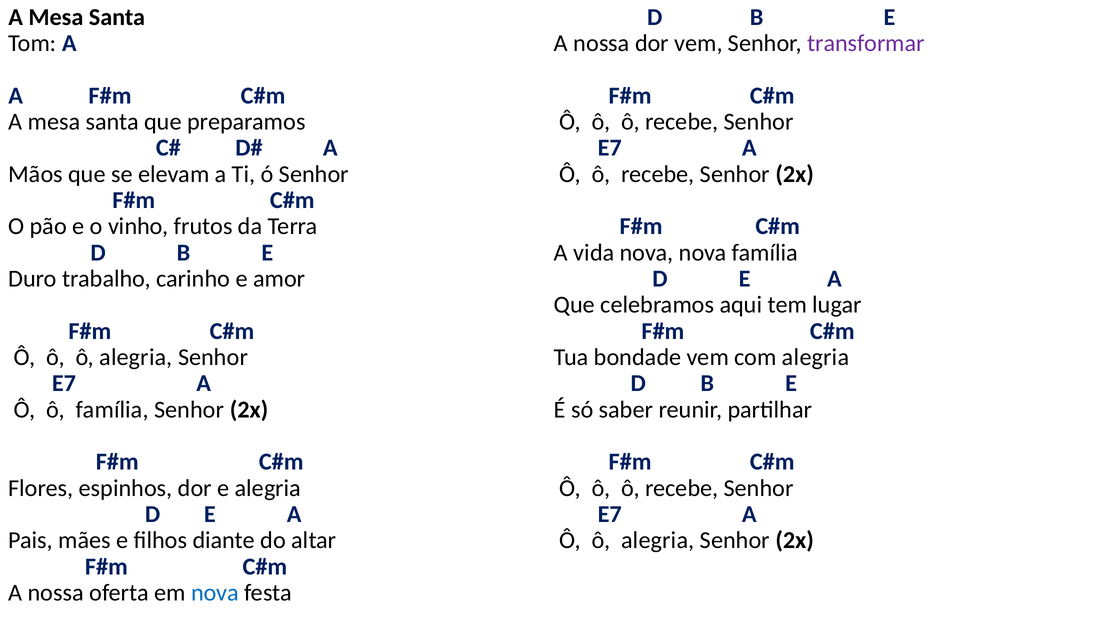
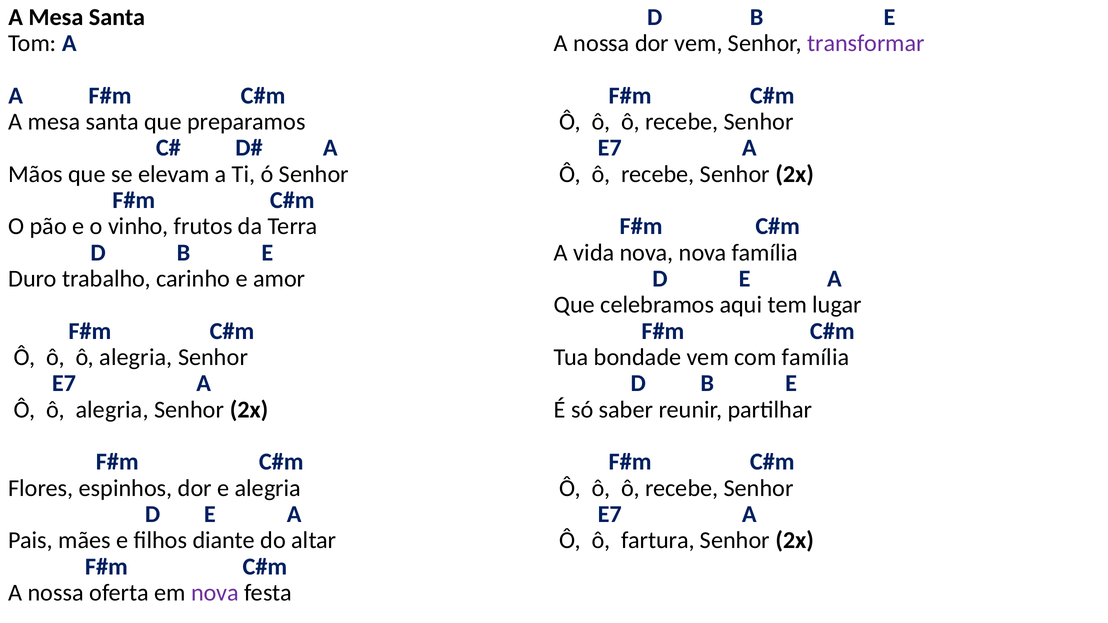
com alegria: alegria -> família
família at (112, 410): família -> alegria
alegria at (658, 541): alegria -> fartura
nova at (215, 593) colour: blue -> purple
